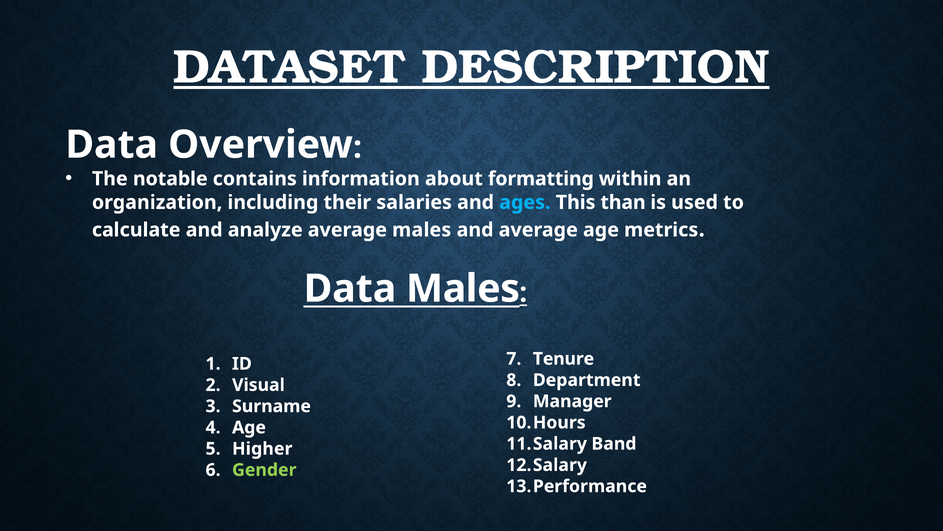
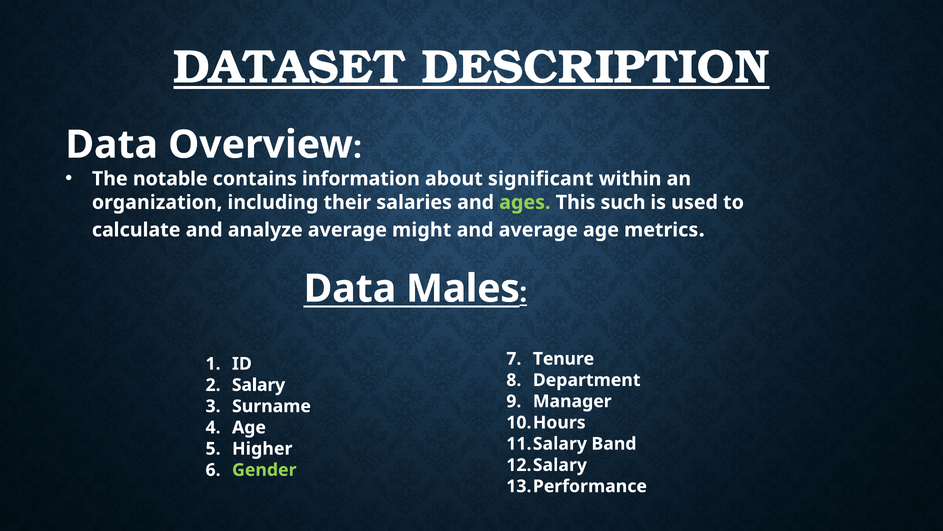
formatting: formatting -> significant
ages colour: light blue -> light green
than: than -> such
average males: males -> might
Visual: Visual -> Salary
